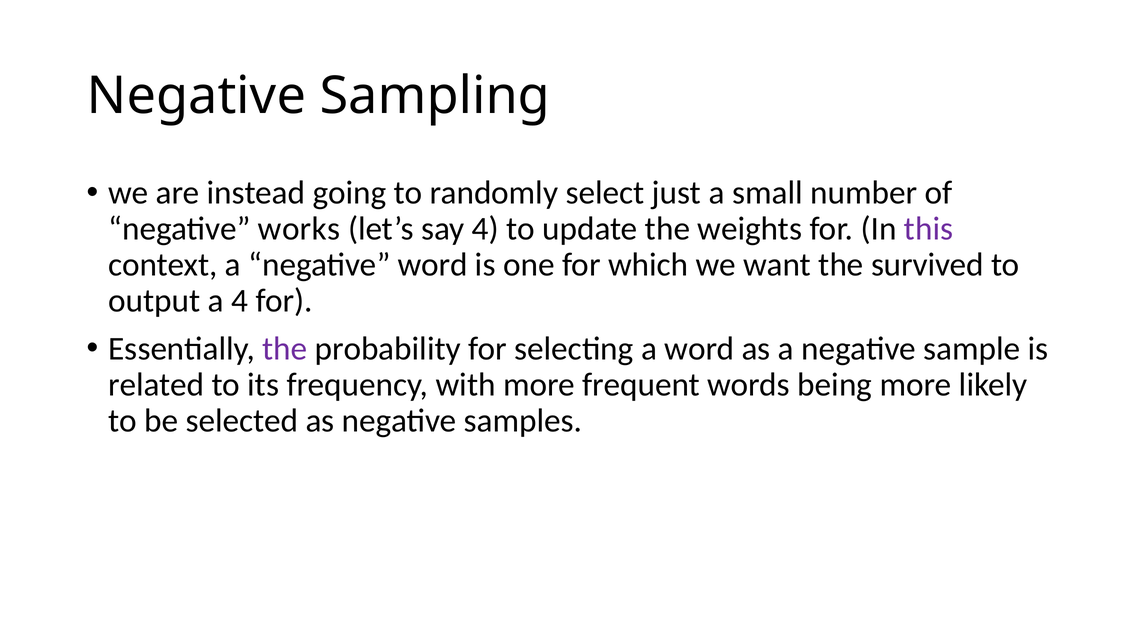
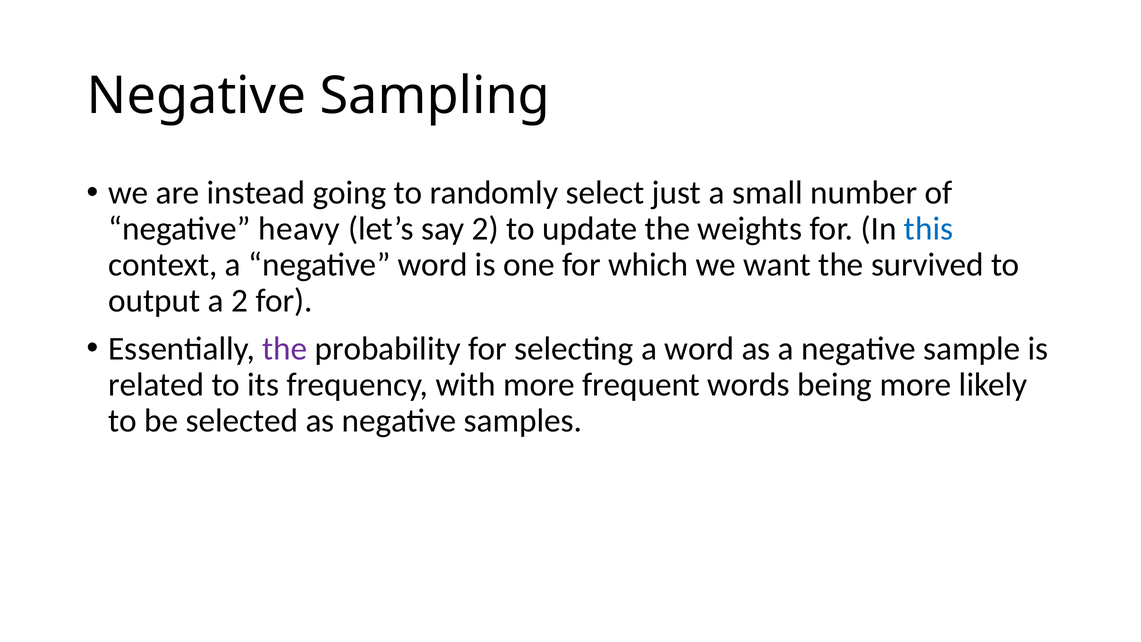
works: works -> heavy
say 4: 4 -> 2
this colour: purple -> blue
a 4: 4 -> 2
